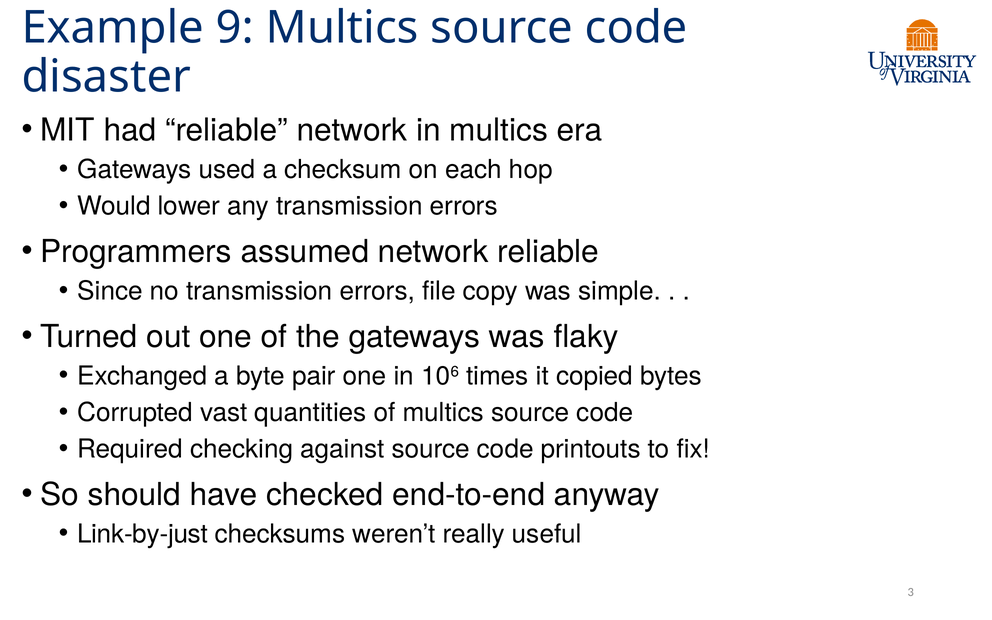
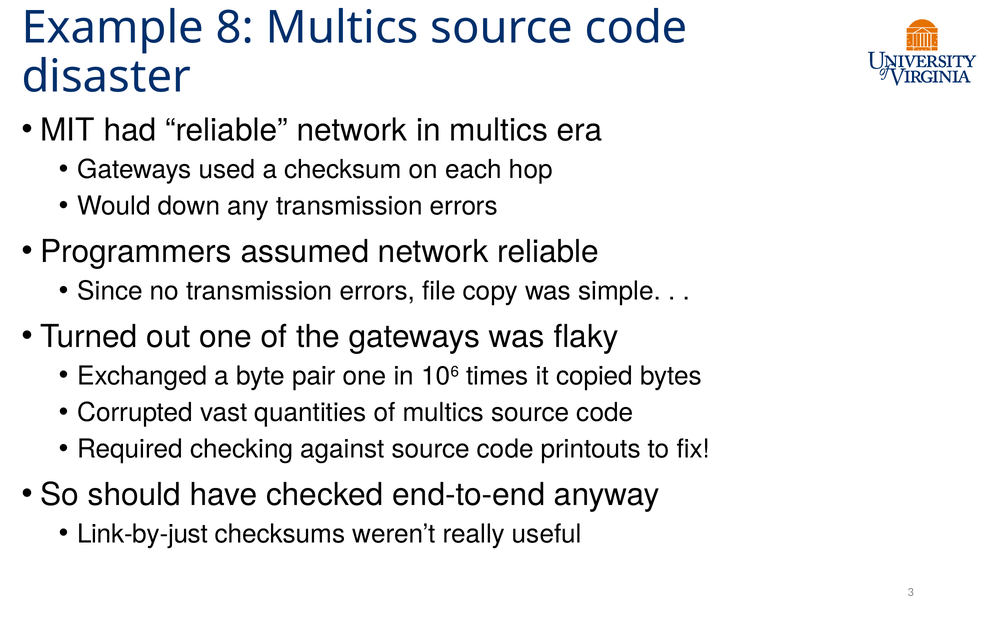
9: 9 -> 8
lower: lower -> down
